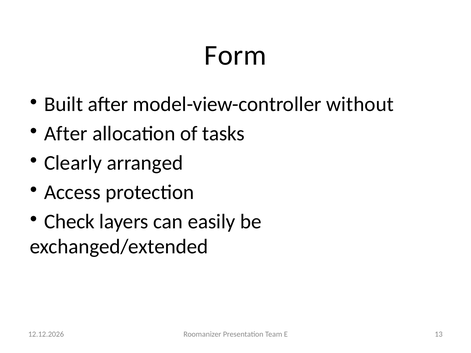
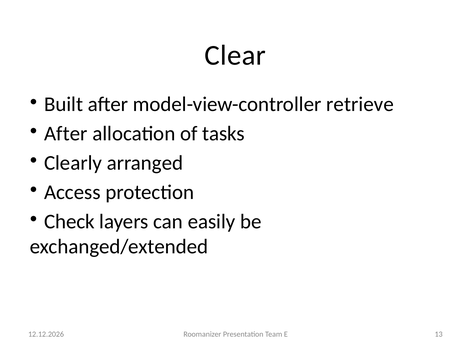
Form: Form -> Clear
without: without -> retrieve
